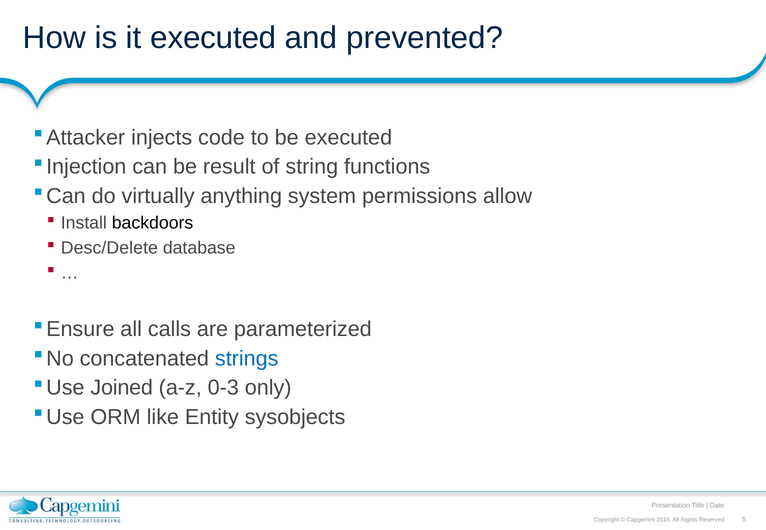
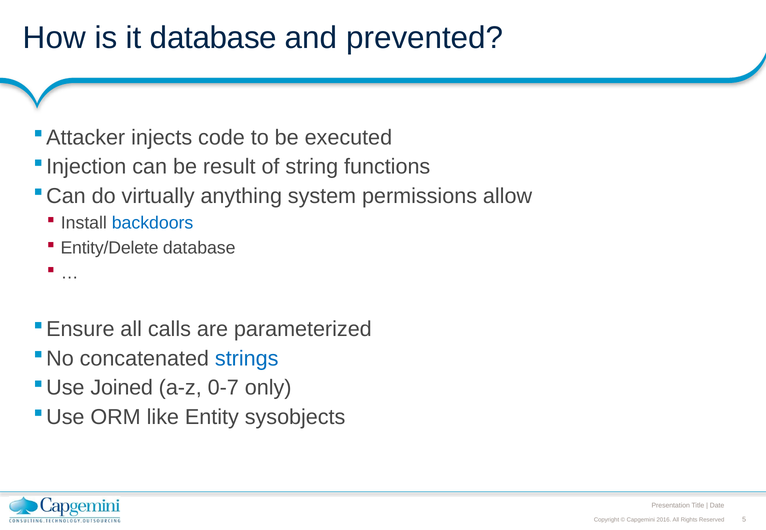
it executed: executed -> database
backdoors colour: black -> blue
Desc/Delete: Desc/Delete -> Entity/Delete
0-3: 0-3 -> 0-7
